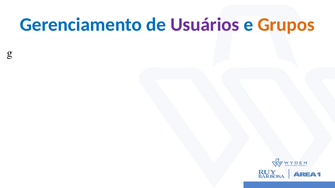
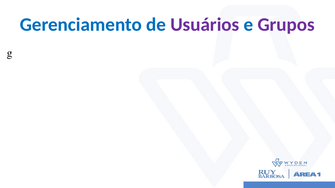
Grupos colour: orange -> purple
